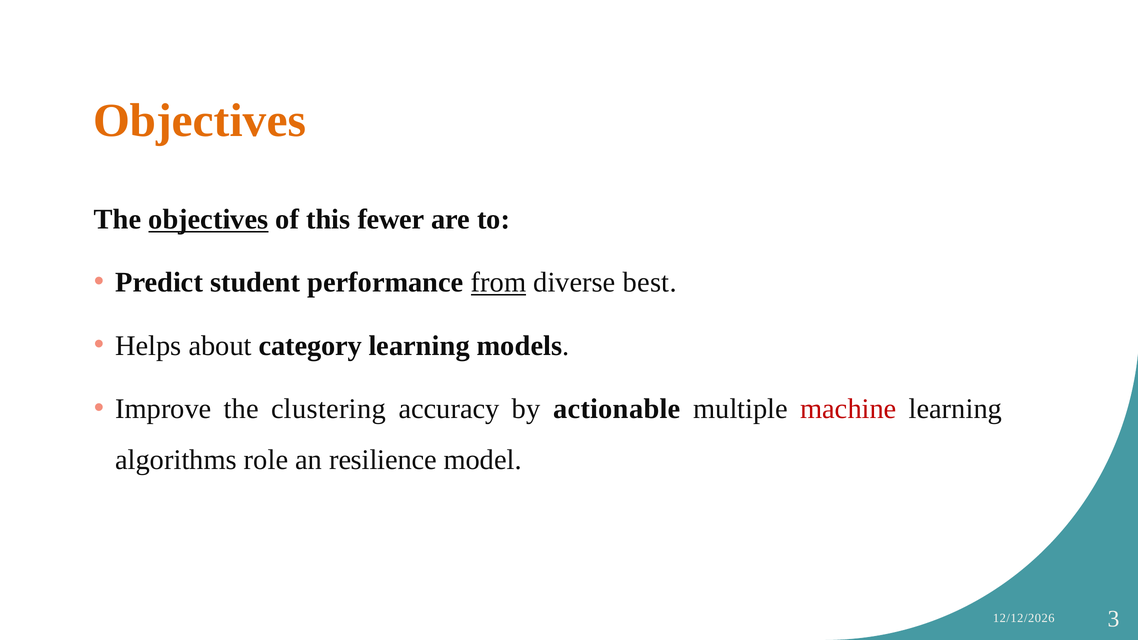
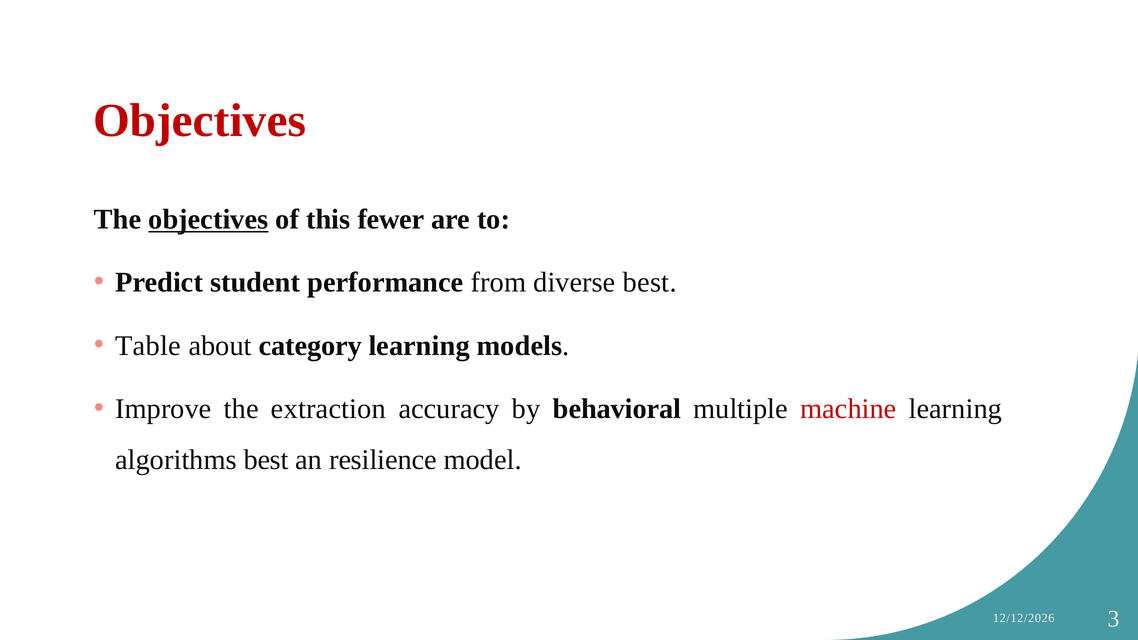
Objectives at (200, 120) colour: orange -> red
from underline: present -> none
Helps: Helps -> Table
clustering: clustering -> extraction
actionable: actionable -> behavioral
algorithms role: role -> best
